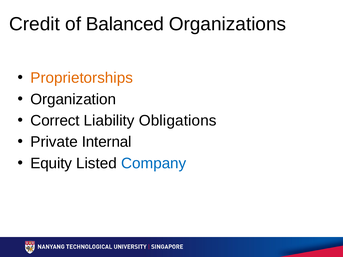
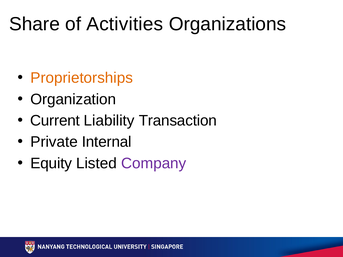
Credit: Credit -> Share
Balanced: Balanced -> Activities
Correct: Correct -> Current
Obligations: Obligations -> Transaction
Company colour: blue -> purple
